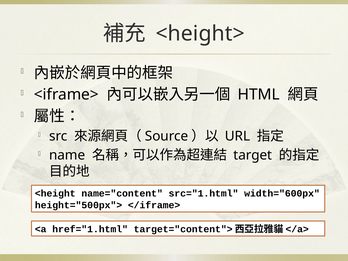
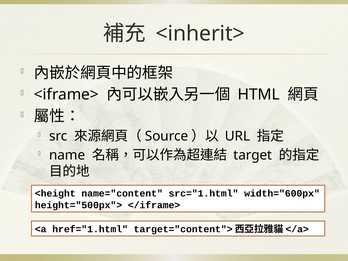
<height>: <height> -> <inherit>
